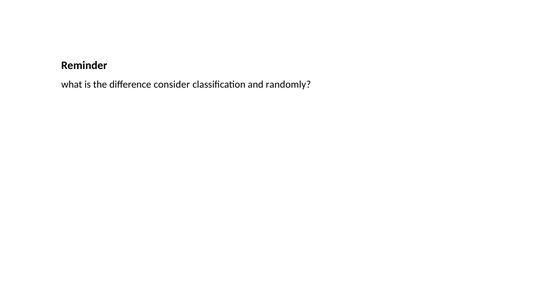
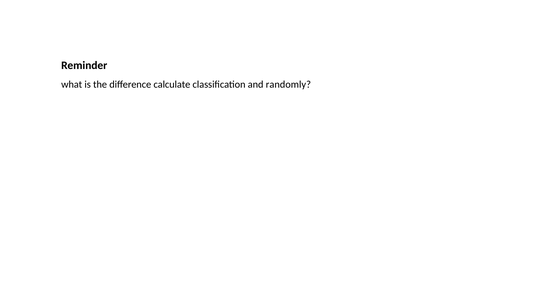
consider: consider -> calculate
